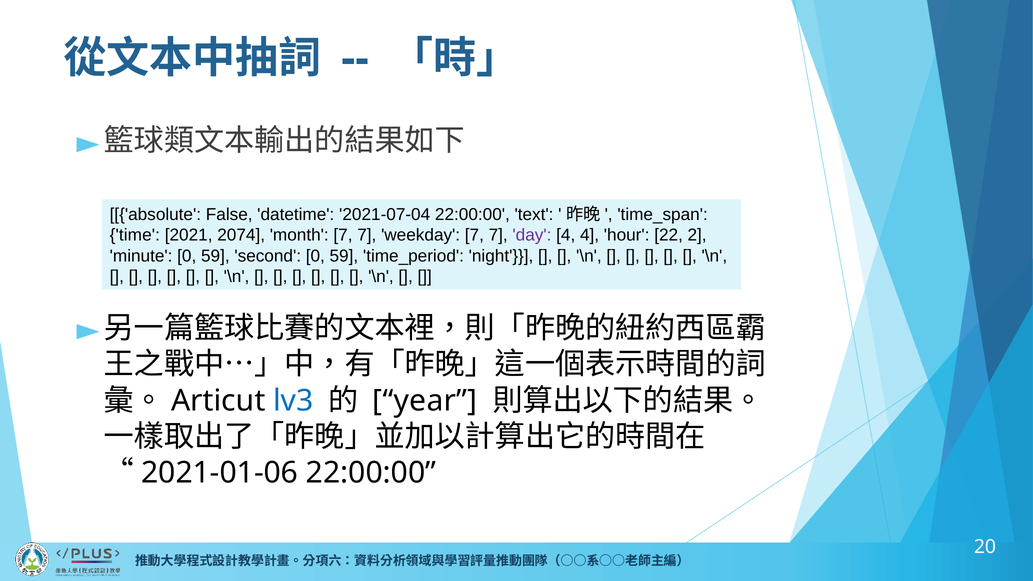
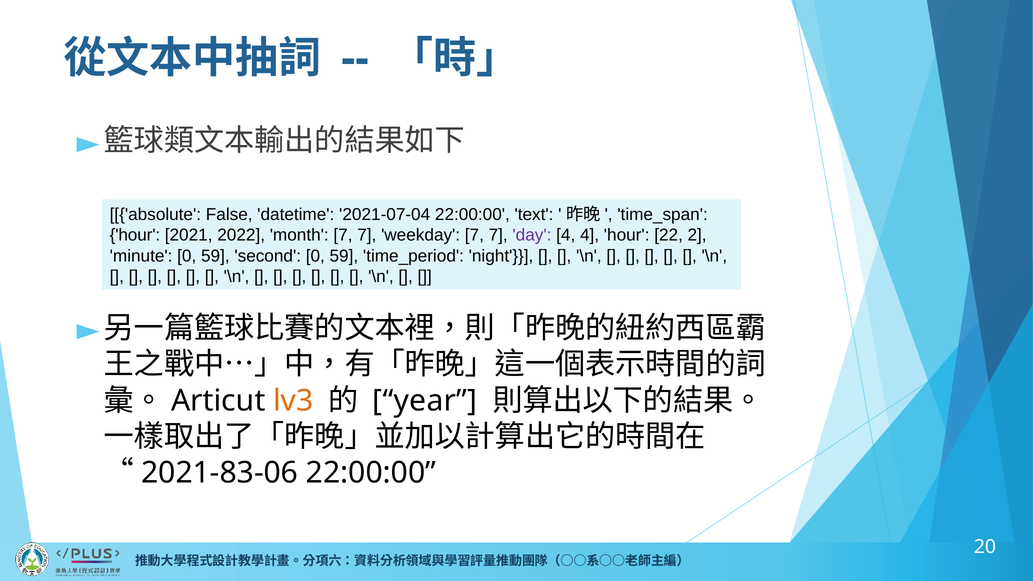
time at (135, 235): time -> hour
2074: 2074 -> 2022
lv3 colour: blue -> orange
2021-01-06: 2021-01-06 -> 2021-83-06
